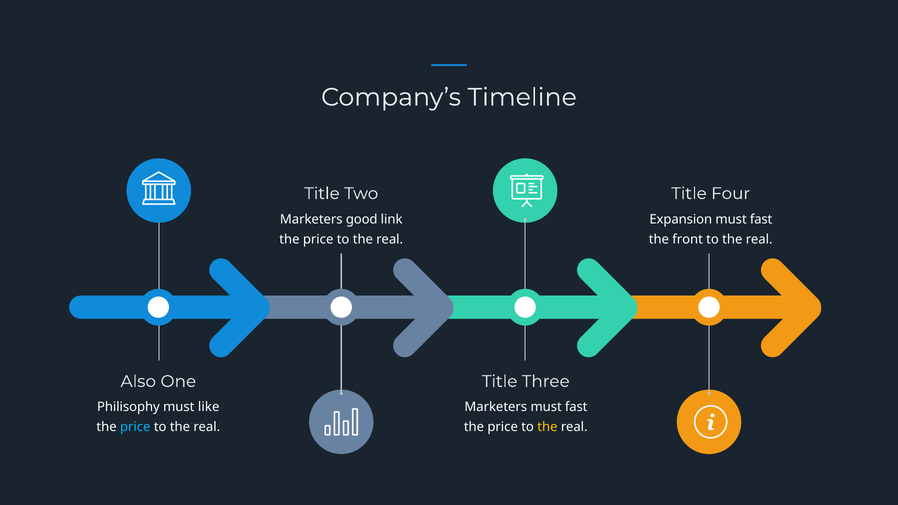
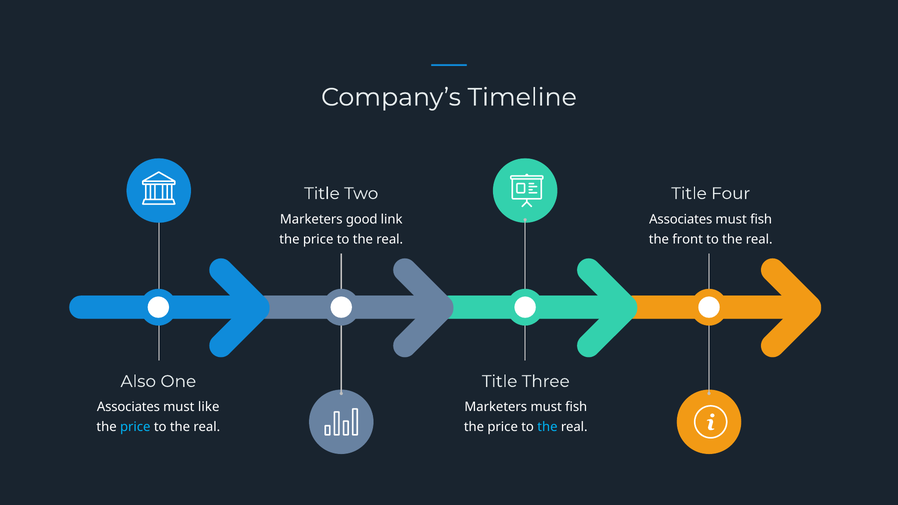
Expansion at (681, 219): Expansion -> Associates
fast at (761, 219): fast -> fish
Philisophy at (128, 407): Philisophy -> Associates
Marketers must fast: fast -> fish
the at (547, 427) colour: yellow -> light blue
